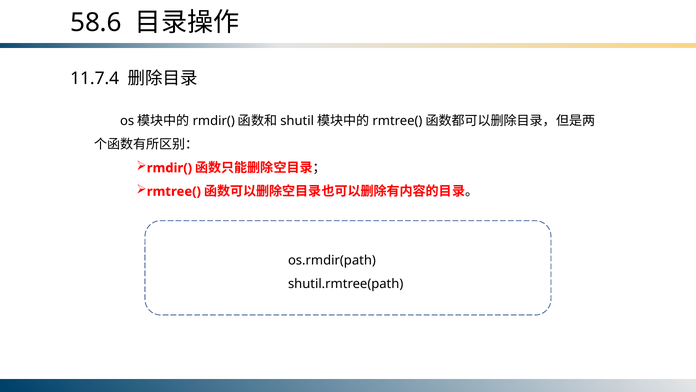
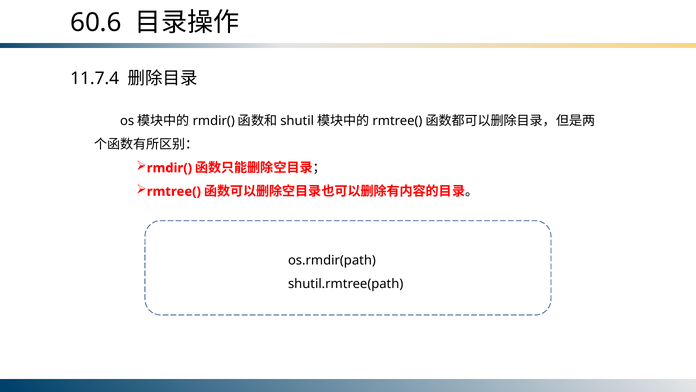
58.6: 58.6 -> 60.6
